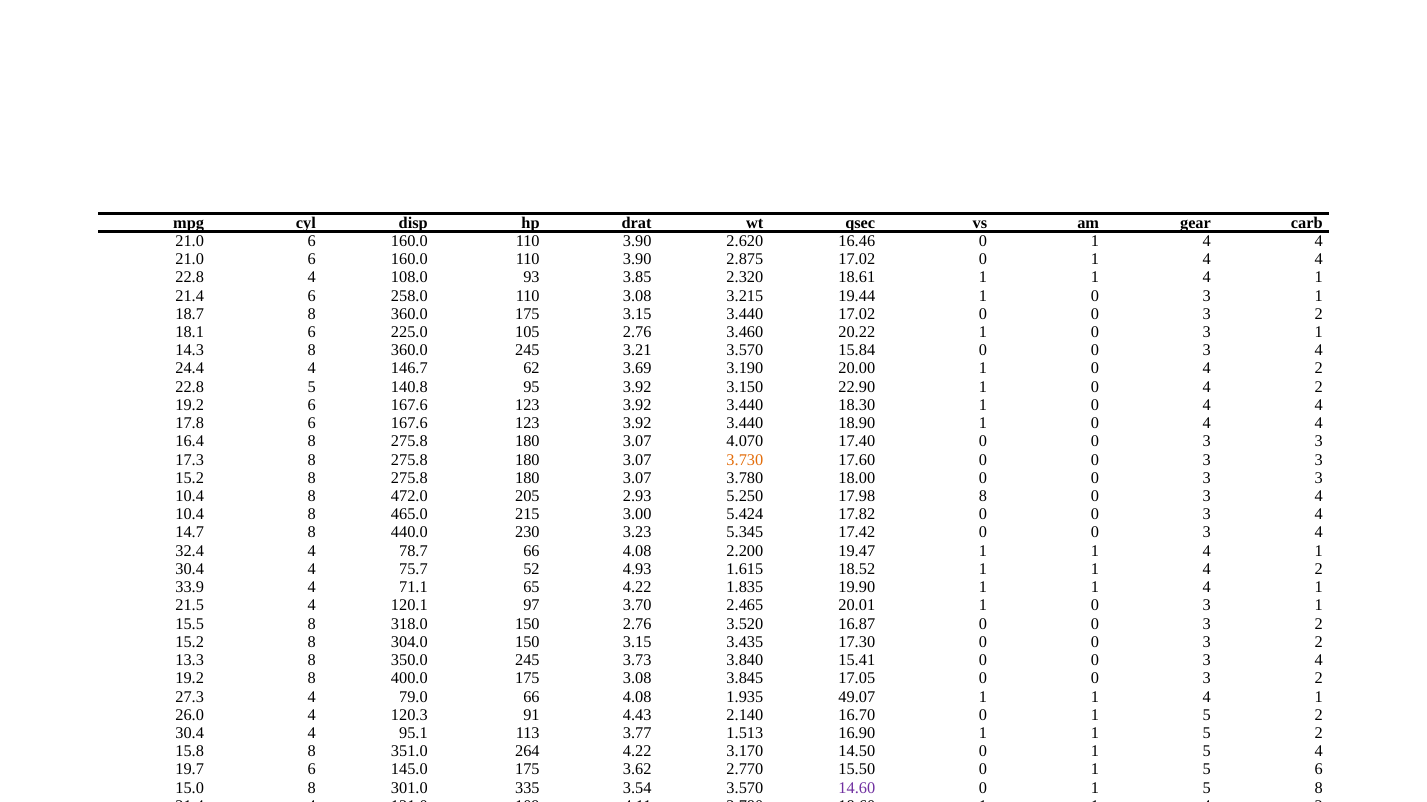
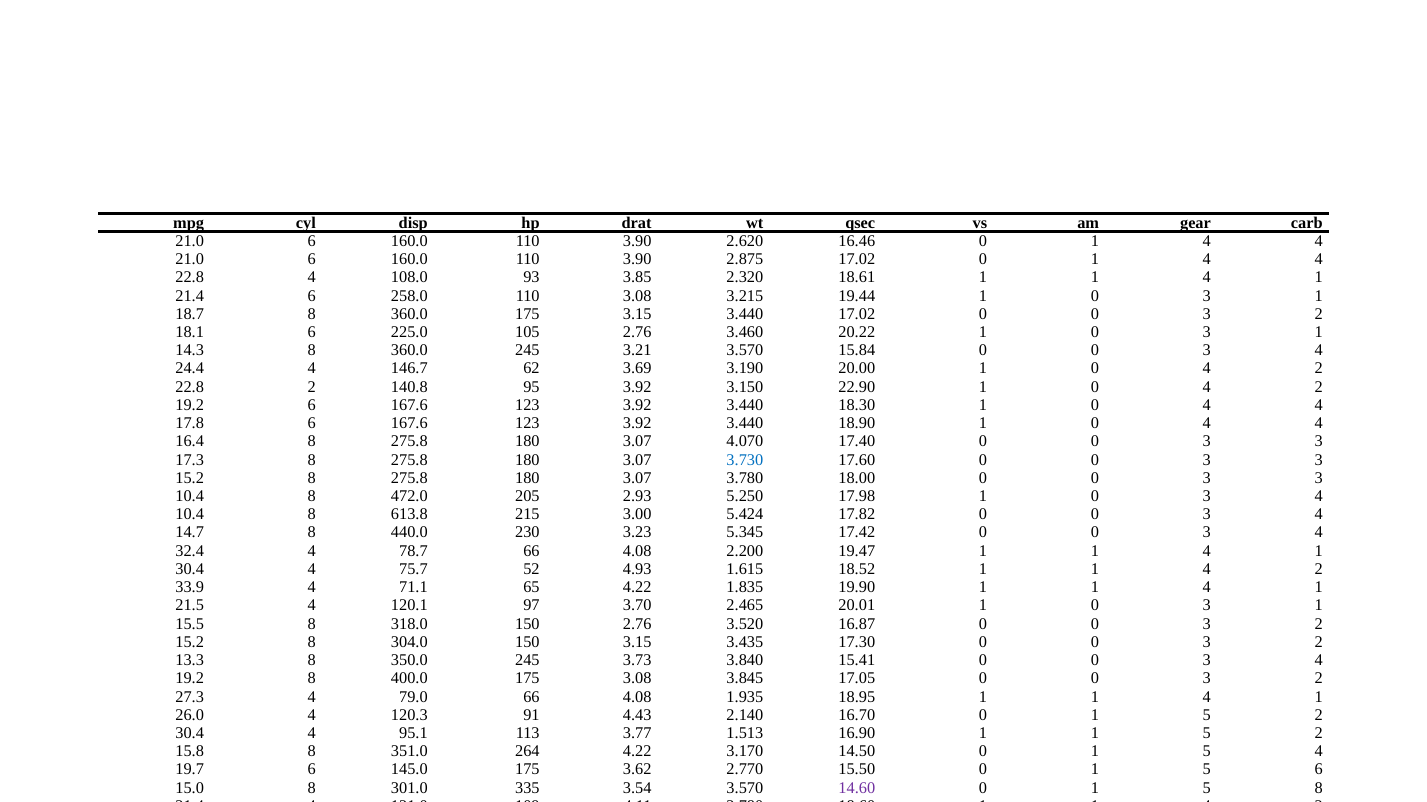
22.8 5: 5 -> 2
3.730 colour: orange -> blue
17.98 8: 8 -> 1
465.0: 465.0 -> 613.8
49.07: 49.07 -> 18.95
